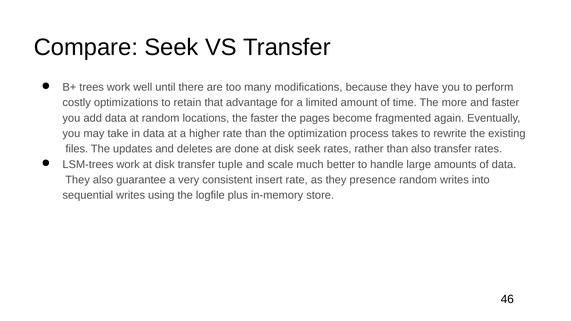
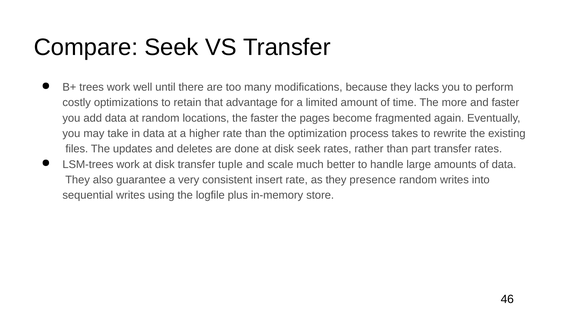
have: have -> lacks
than also: also -> part
